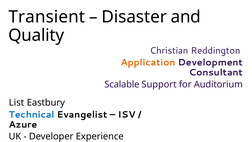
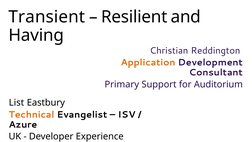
Disaster: Disaster -> Resilient
Quality: Quality -> Having
Scalable: Scalable -> Primary
Technical colour: blue -> orange
